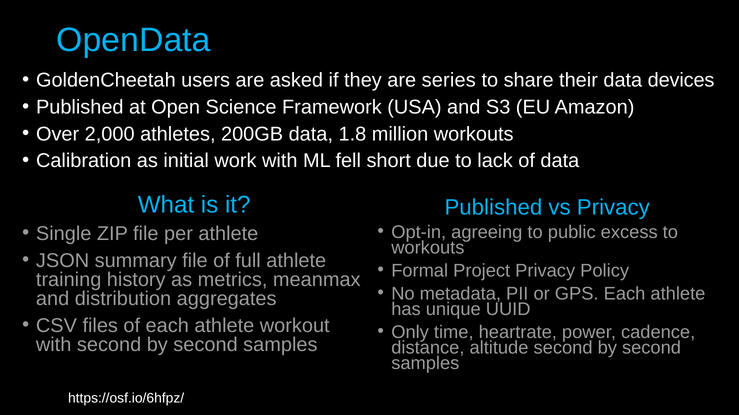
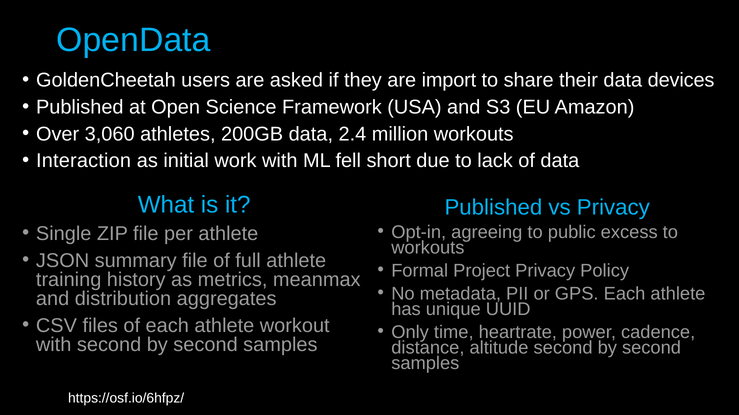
series: series -> import
2,000: 2,000 -> 3,060
1.8: 1.8 -> 2.4
Calibration: Calibration -> Interaction
